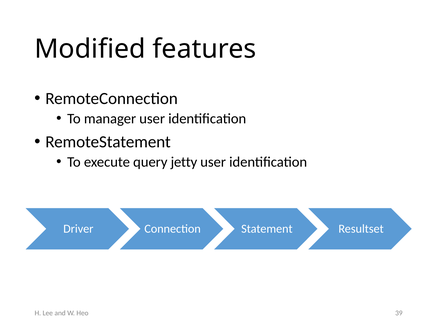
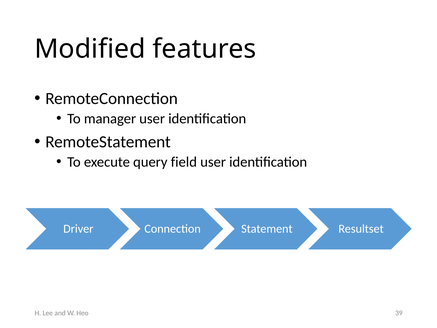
jetty: jetty -> field
